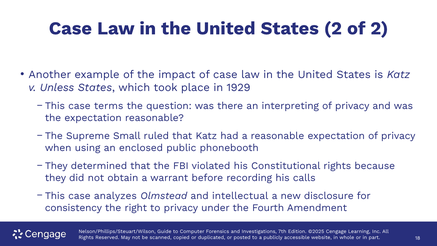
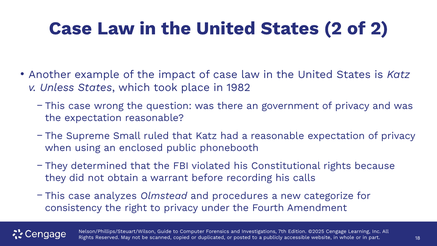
1929: 1929 -> 1982
terms: terms -> wrong
interpreting: interpreting -> government
intellectual: intellectual -> procedures
disclosure: disclosure -> categorize
